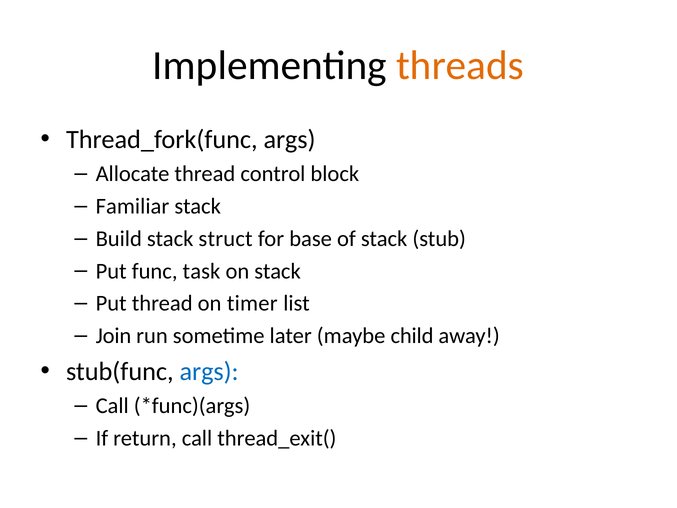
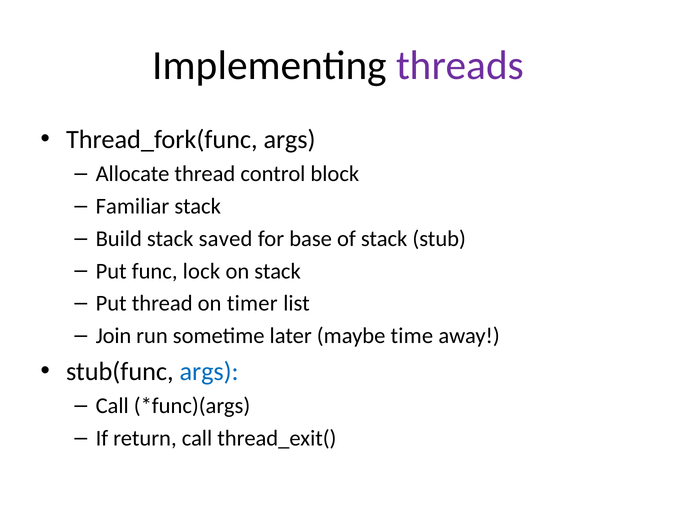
threads colour: orange -> purple
struct: struct -> saved
task: task -> lock
child: child -> time
